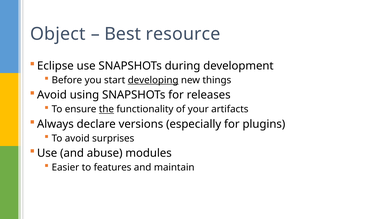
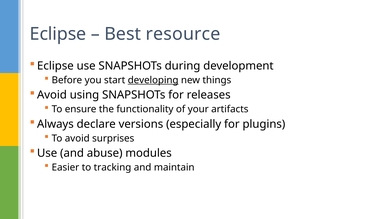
Object at (58, 34): Object -> Eclipse
the underline: present -> none
features: features -> tracking
